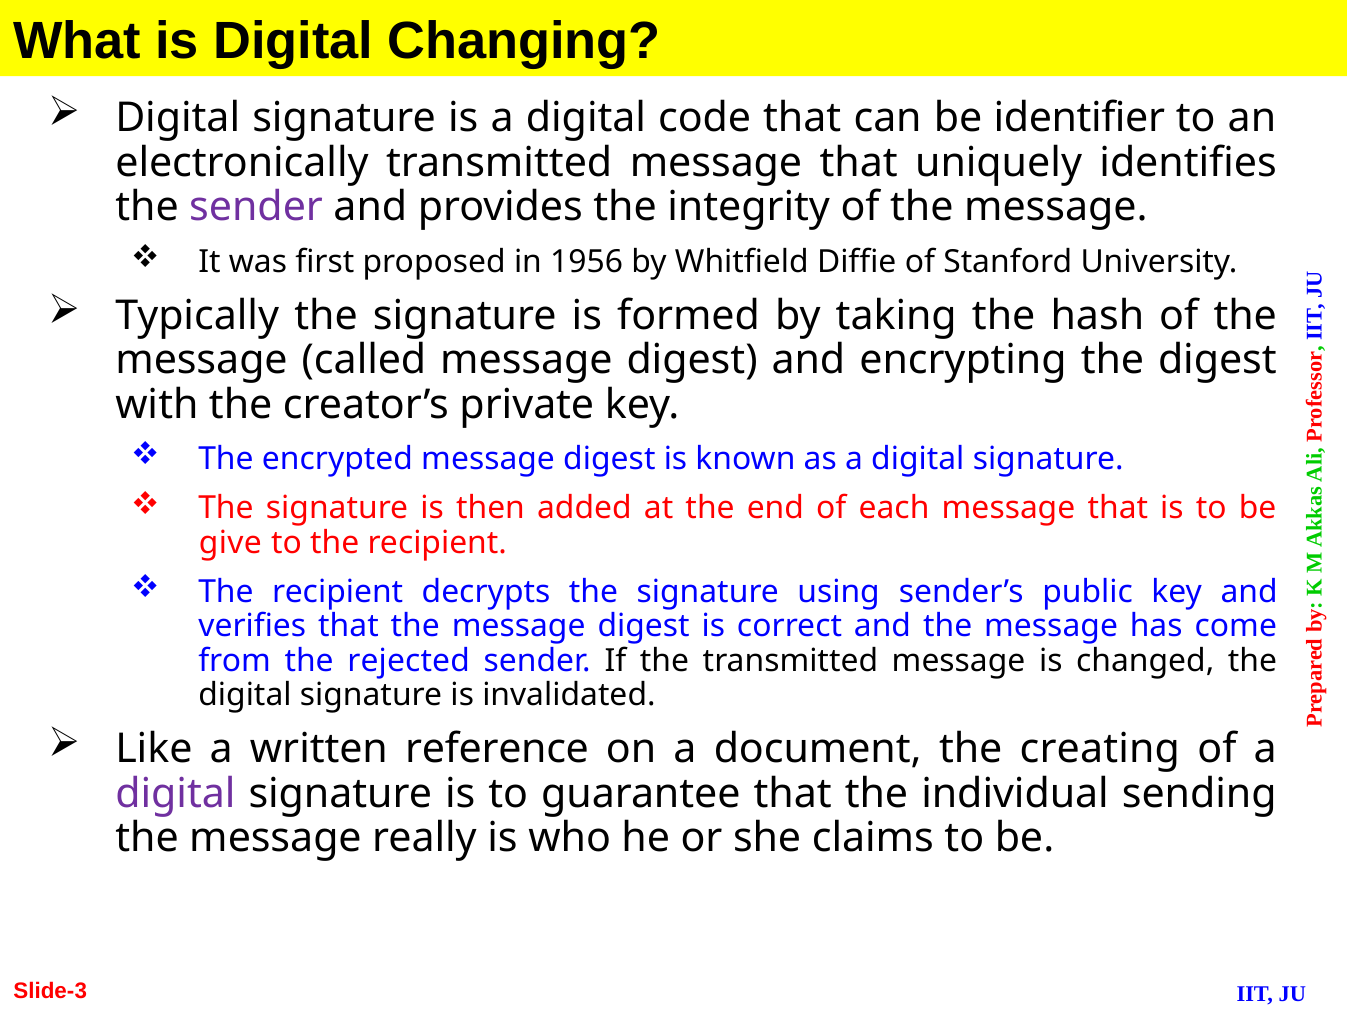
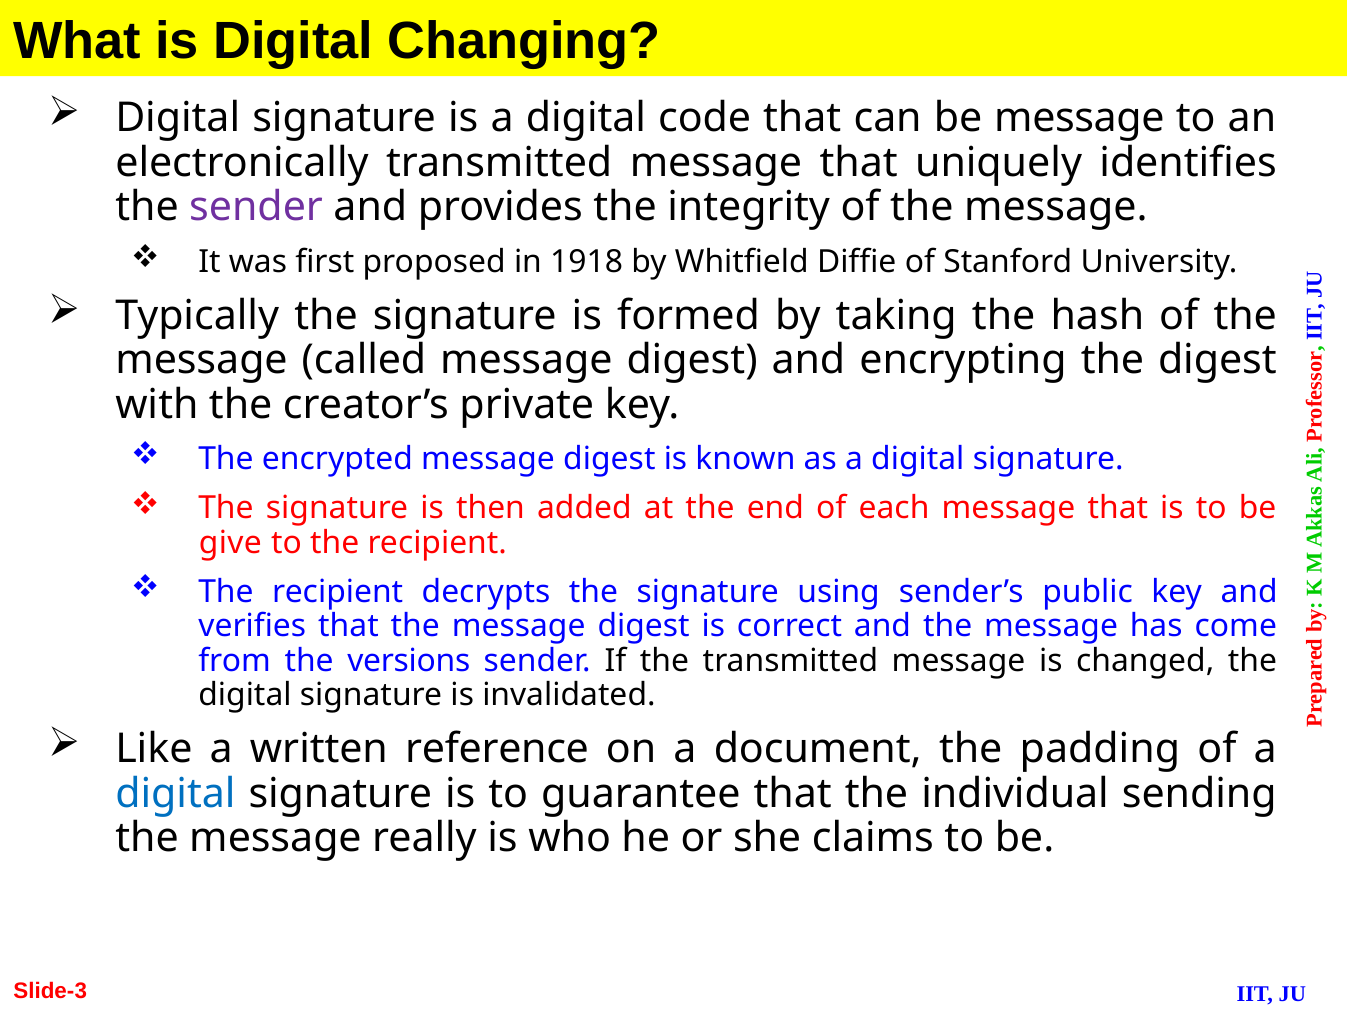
be identifier: identifier -> message
1956: 1956 -> 1918
rejected: rejected -> versions
creating: creating -> padding
digital at (175, 794) colour: purple -> blue
